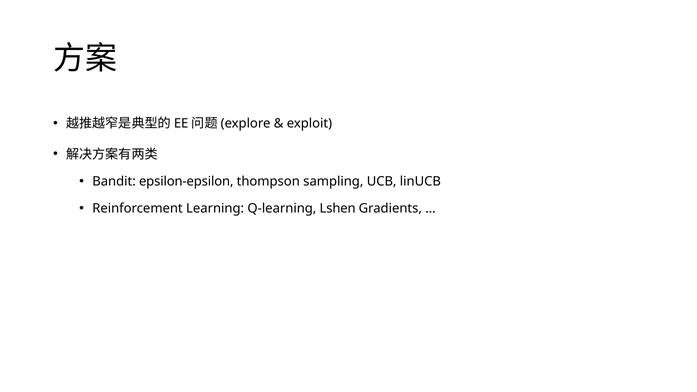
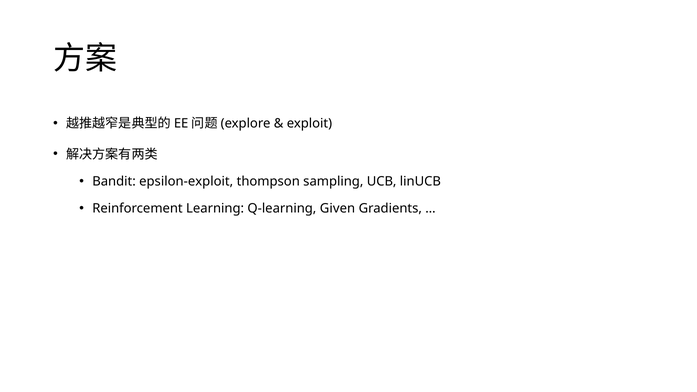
epsilon-epsilon: epsilon-epsilon -> epsilon-exploit
Lshen: Lshen -> Given
